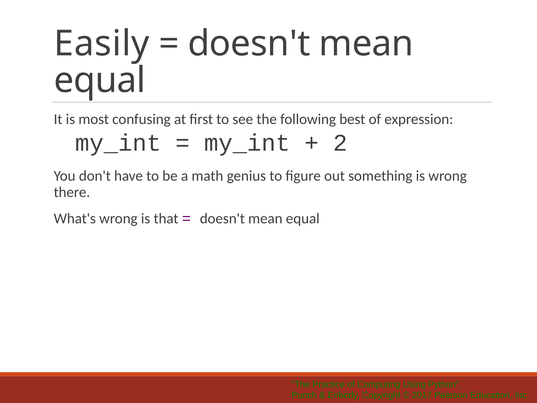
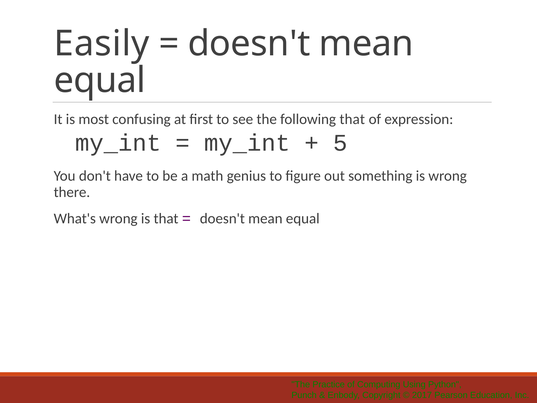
following best: best -> that
2: 2 -> 5
